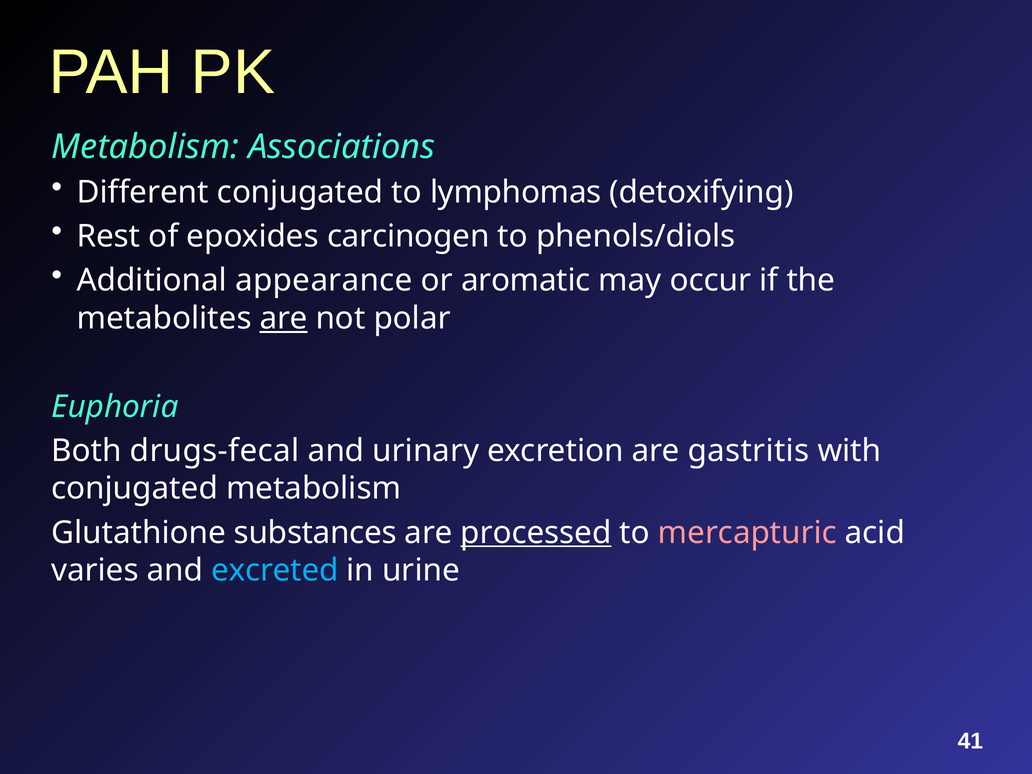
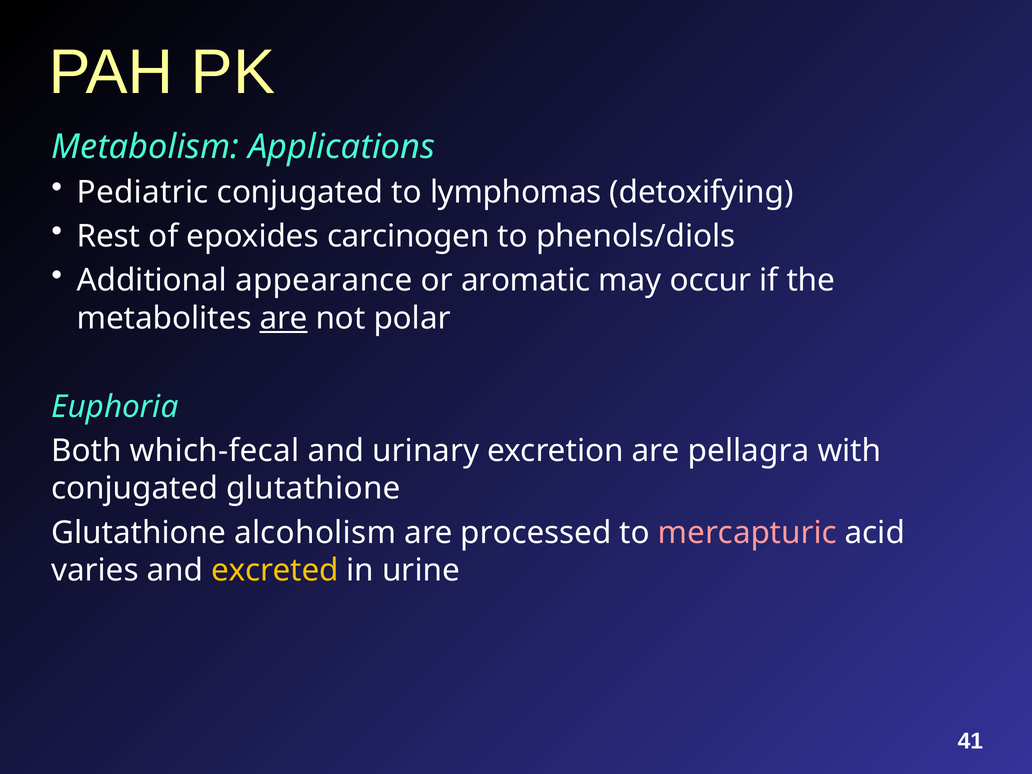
Associations: Associations -> Applications
Different: Different -> Pediatric
drugs-fecal: drugs-fecal -> which-fecal
gastritis: gastritis -> pellagra
conjugated metabolism: metabolism -> glutathione
substances: substances -> alcoholism
processed underline: present -> none
excreted colour: light blue -> yellow
